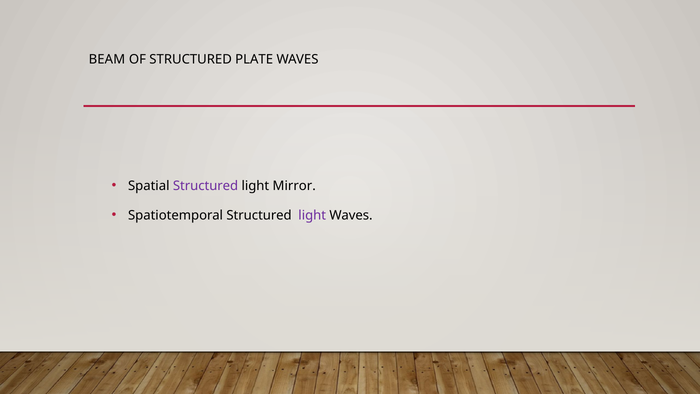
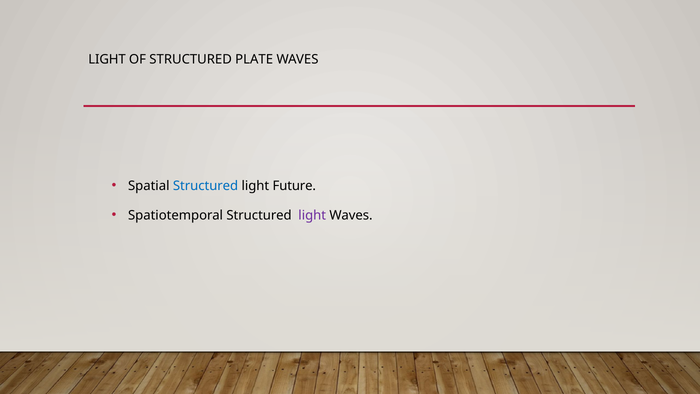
BEAM at (107, 59): BEAM -> LIGHT
Structured at (206, 186) colour: purple -> blue
Mirror: Mirror -> Future
